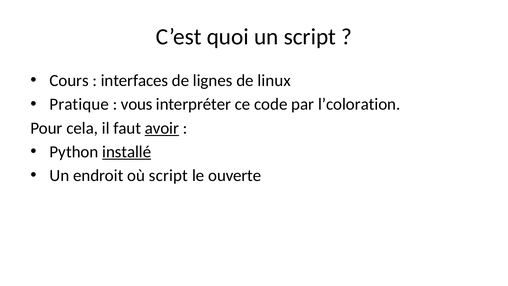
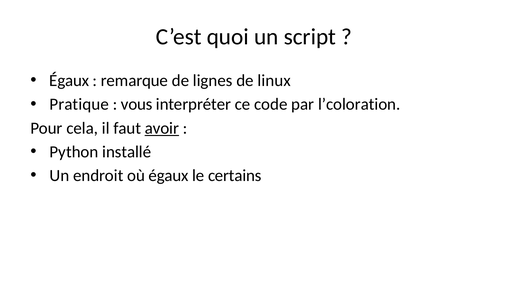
Cours at (69, 81): Cours -> Égaux
interfaces: interfaces -> remarque
installé underline: present -> none
où script: script -> égaux
ouverte: ouverte -> certains
